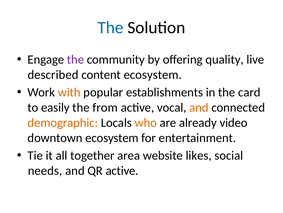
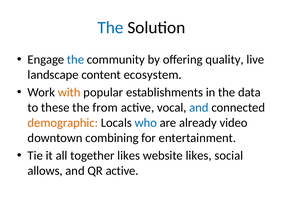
the at (76, 59) colour: purple -> blue
described: described -> landscape
card: card -> data
easily: easily -> these
and at (199, 107) colour: orange -> blue
who colour: orange -> blue
downtown ecosystem: ecosystem -> combining
together area: area -> likes
needs: needs -> allows
